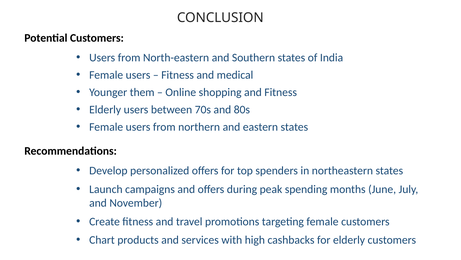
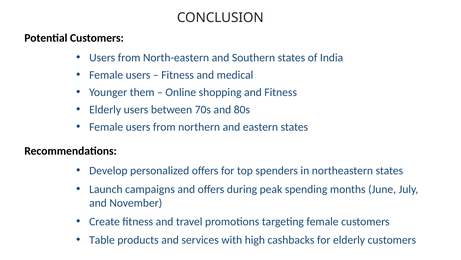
Chart: Chart -> Table
